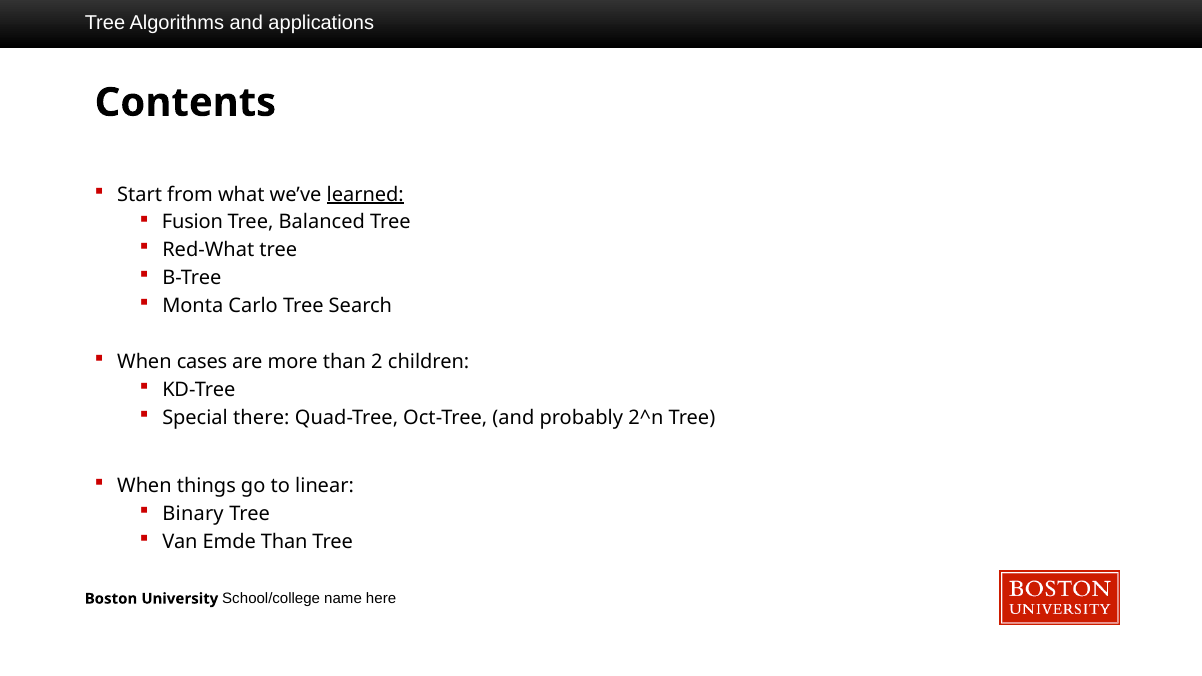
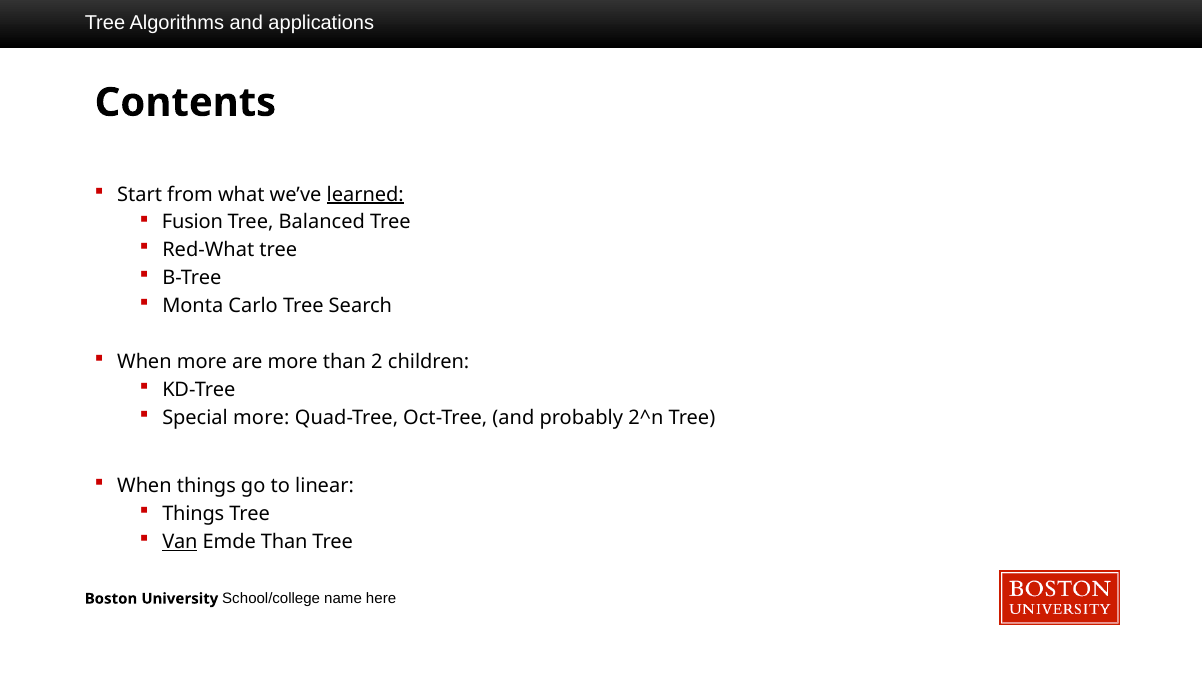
When cases: cases -> more
Special there: there -> more
Binary at (193, 514): Binary -> Things
Van underline: none -> present
